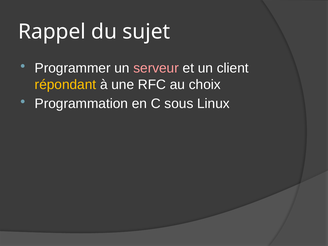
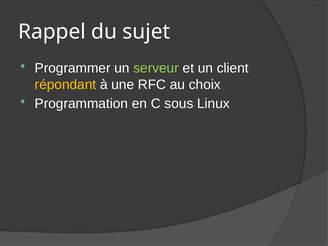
serveur colour: pink -> light green
